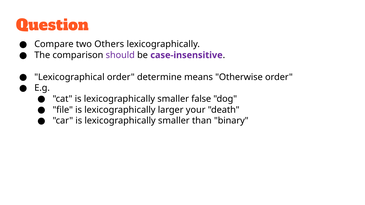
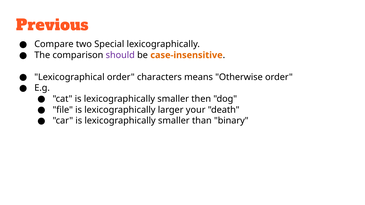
Question: Question -> Previous
Others: Others -> Special
case-insensitive colour: purple -> orange
determine: determine -> characters
false: false -> then
